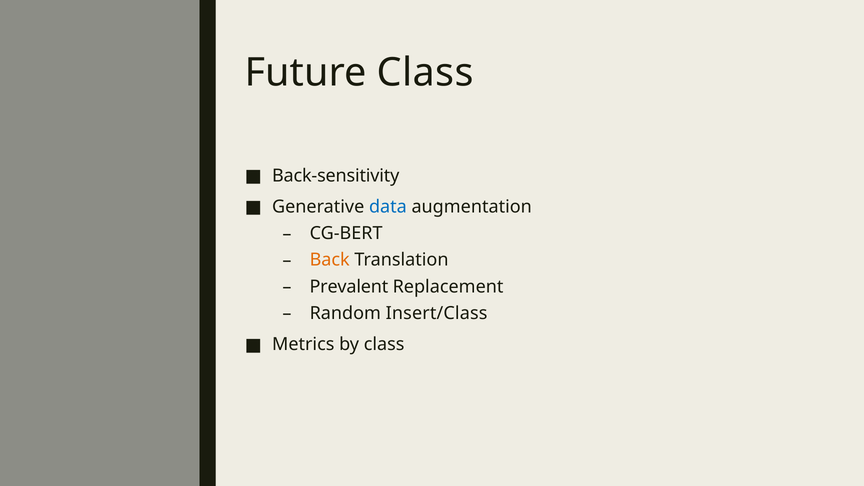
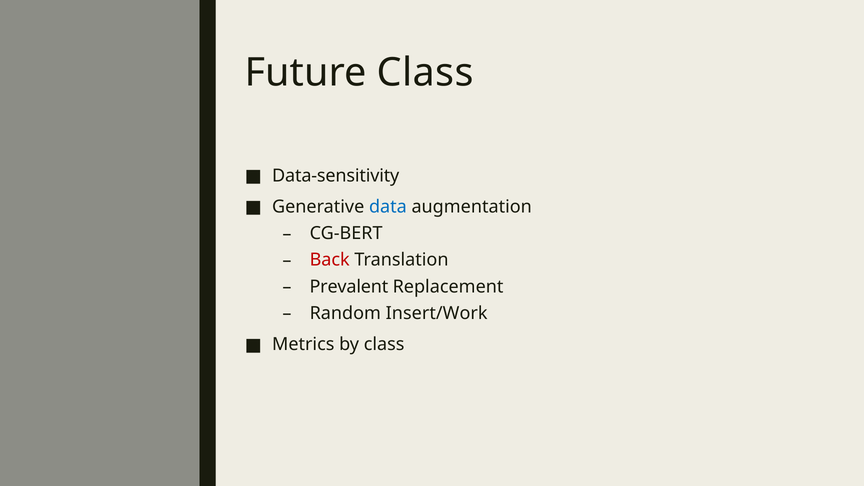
Back-sensitivity: Back-sensitivity -> Data-sensitivity
Back colour: orange -> red
Insert/Class: Insert/Class -> Insert/Work
